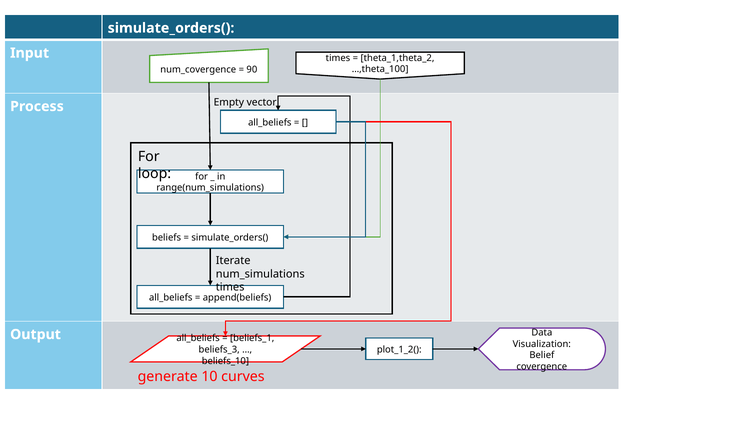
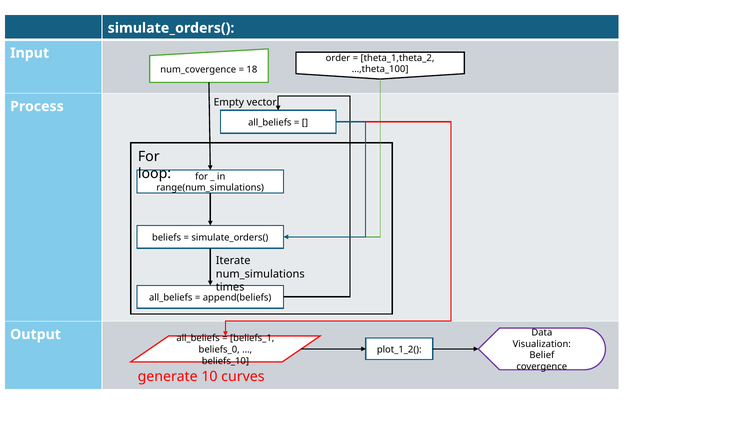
times at (338, 58): times -> order
90: 90 -> 18
beliefs_3: beliefs_3 -> beliefs_0
